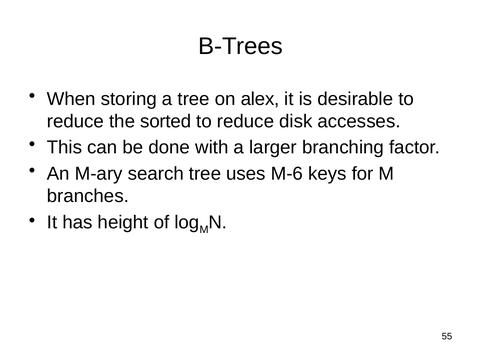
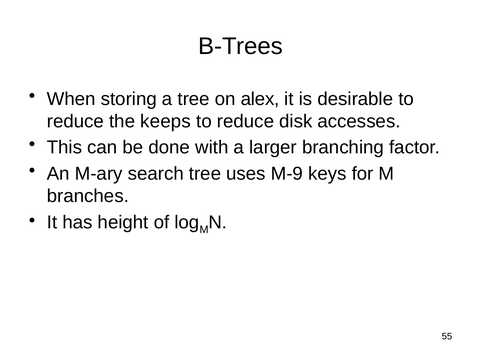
sorted: sorted -> keeps
M-6: M-6 -> M-9
